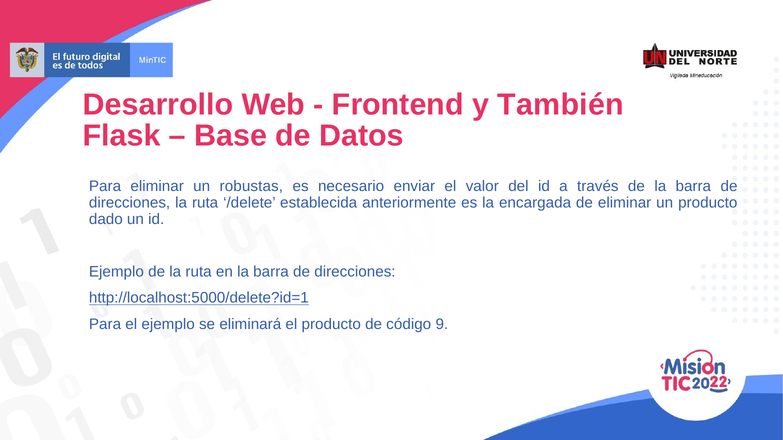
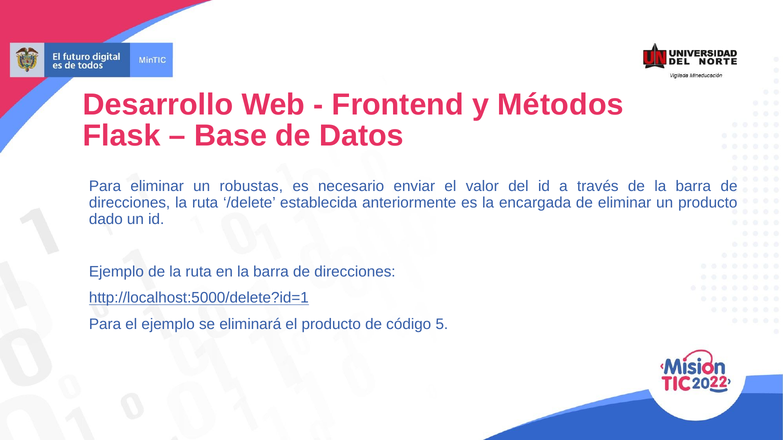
También: También -> Métodos
9: 9 -> 5
